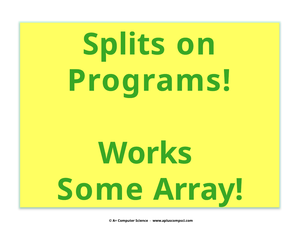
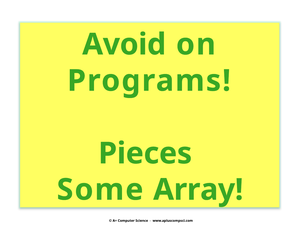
Splits: Splits -> Avoid
Works: Works -> Pieces
